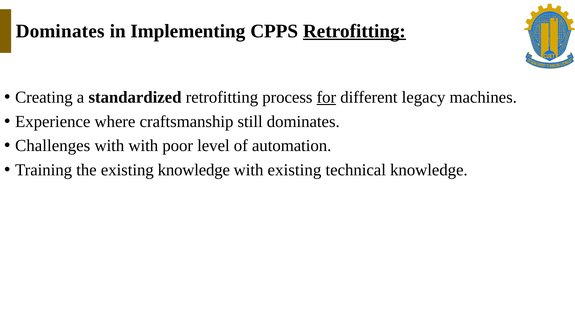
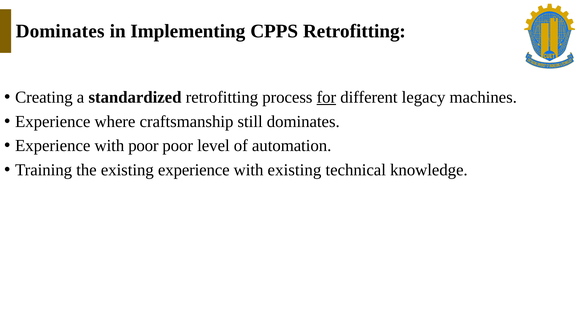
Retrofitting at (355, 31) underline: present -> none
Challenges at (53, 145): Challenges -> Experience
with with: with -> poor
existing knowledge: knowledge -> experience
